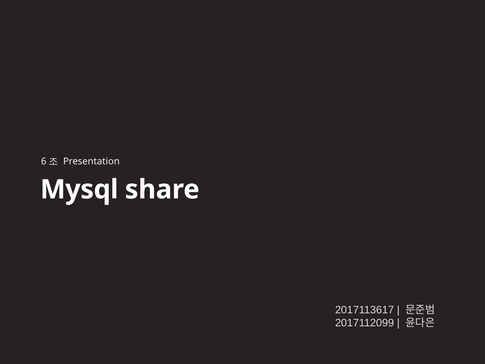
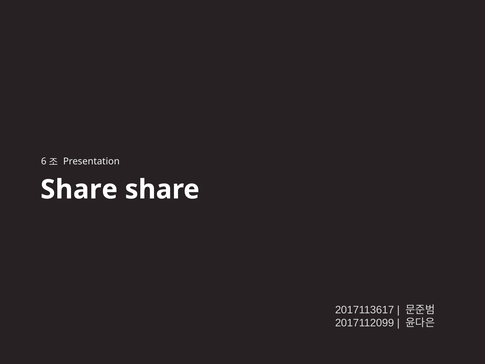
Mysql at (79, 189): Mysql -> Share
